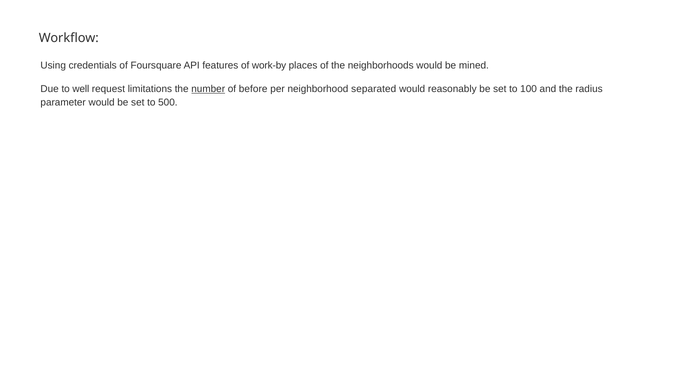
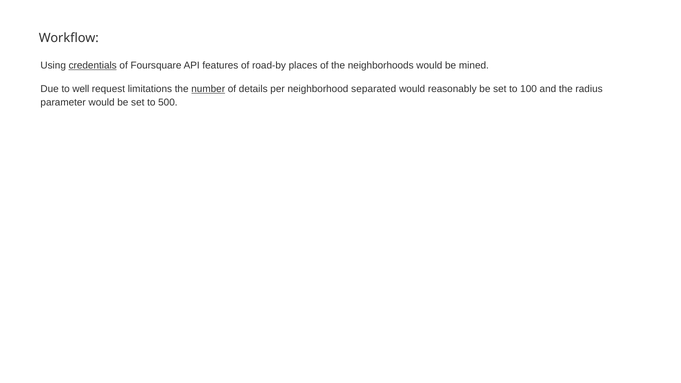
credentials underline: none -> present
work-by: work-by -> road-by
before: before -> details
